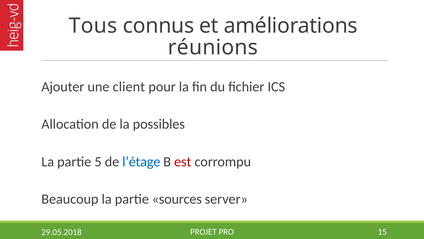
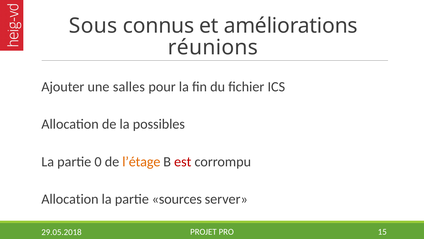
Tous: Tous -> Sous
client: client -> salles
5: 5 -> 0
l’étage colour: blue -> orange
Beaucoup at (70, 199): Beaucoup -> Allocation
